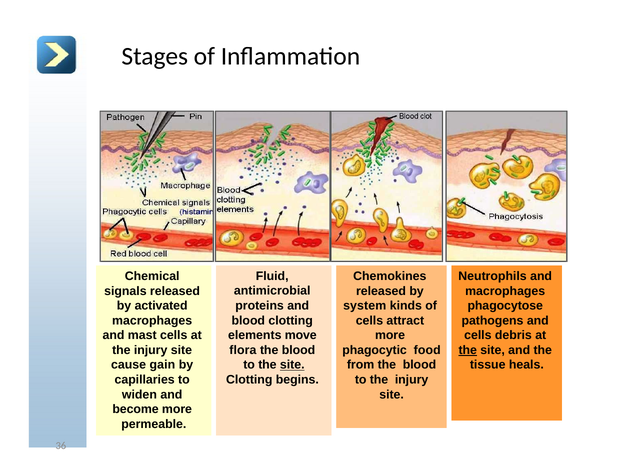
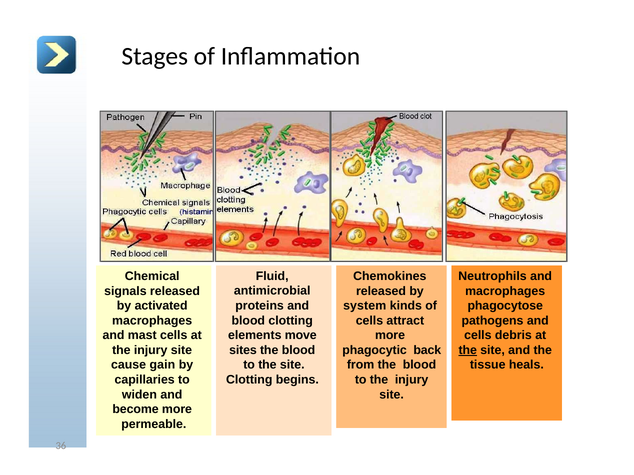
flora: flora -> sites
food: food -> back
site at (292, 365) underline: present -> none
